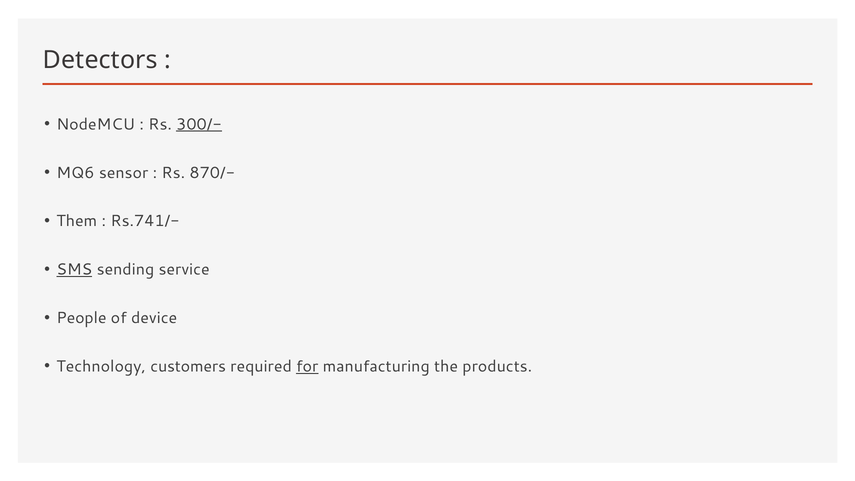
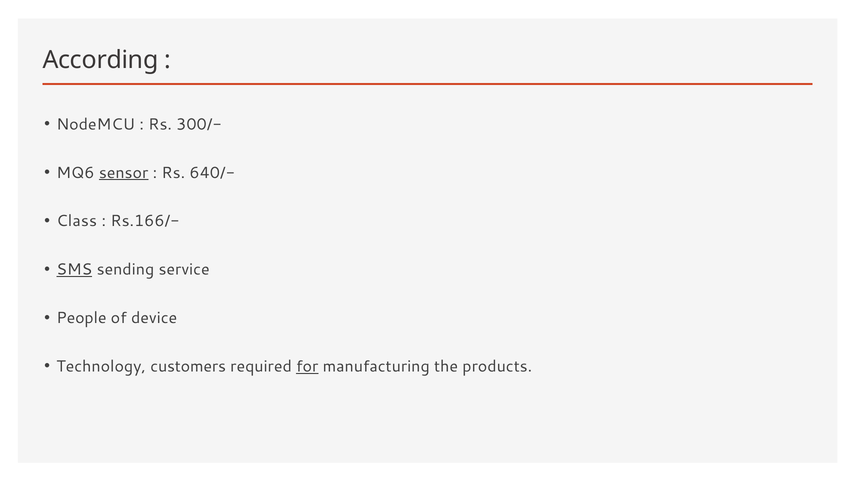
Detectors: Detectors -> According
300/- underline: present -> none
sensor underline: none -> present
870/-: 870/- -> 640/-
Them: Them -> Class
Rs.741/-: Rs.741/- -> Rs.166/-
